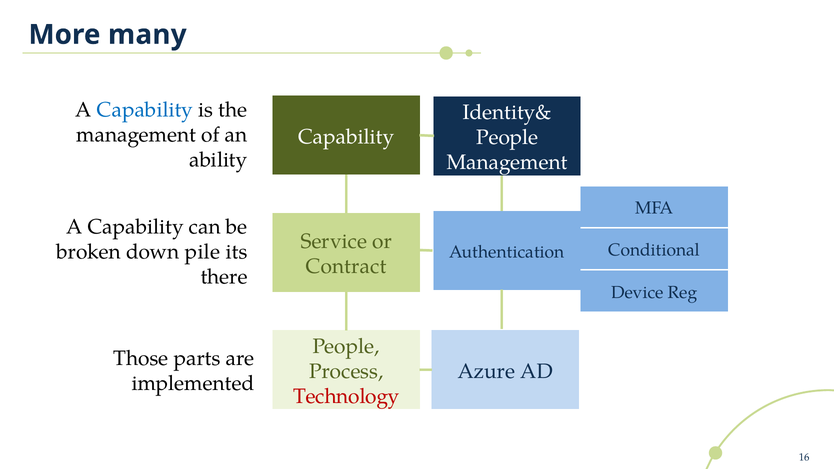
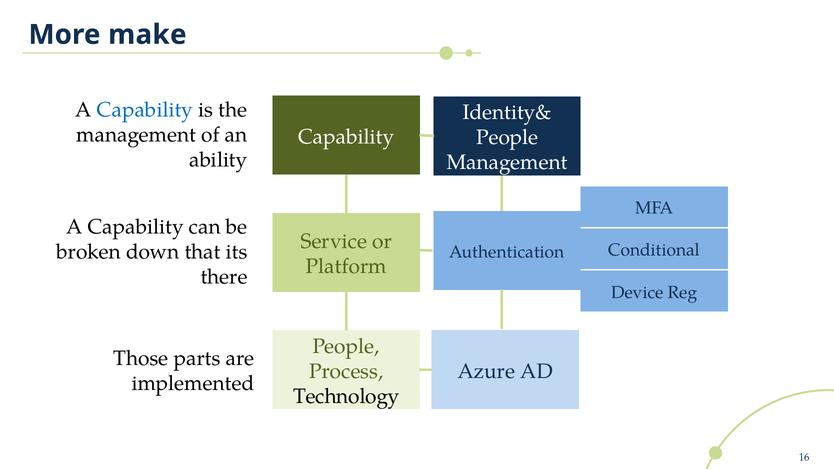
many: many -> make
pile: pile -> that
Contract: Contract -> Platform
Technology colour: red -> black
